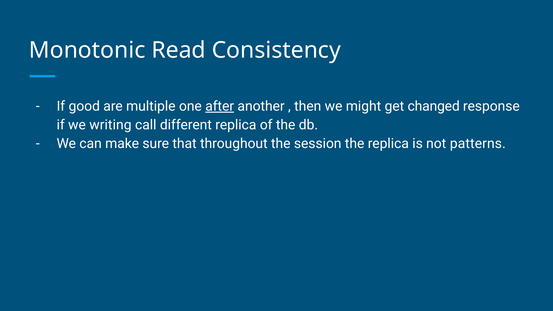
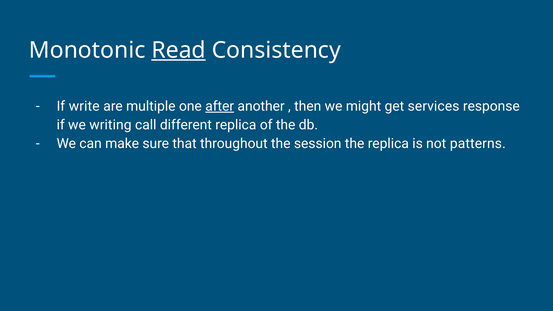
Read underline: none -> present
good: good -> write
changed: changed -> services
